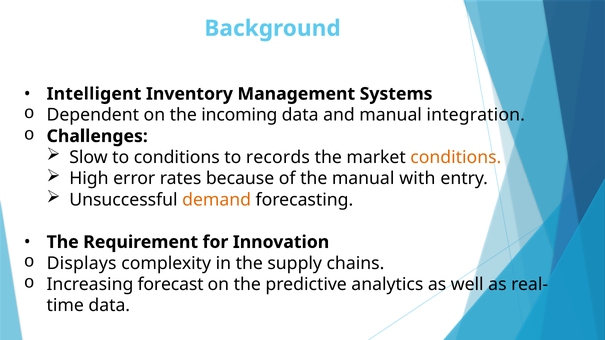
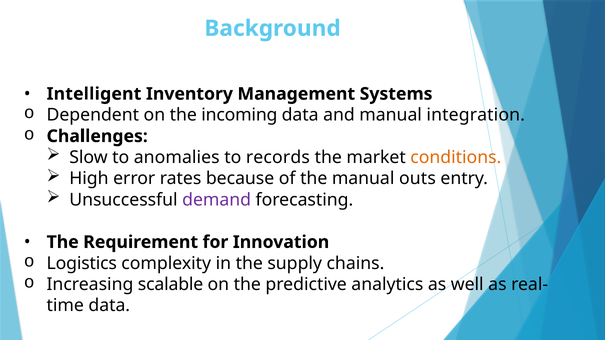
to conditions: conditions -> anomalies
with: with -> outs
demand colour: orange -> purple
Displays: Displays -> Logistics
forecast: forecast -> scalable
